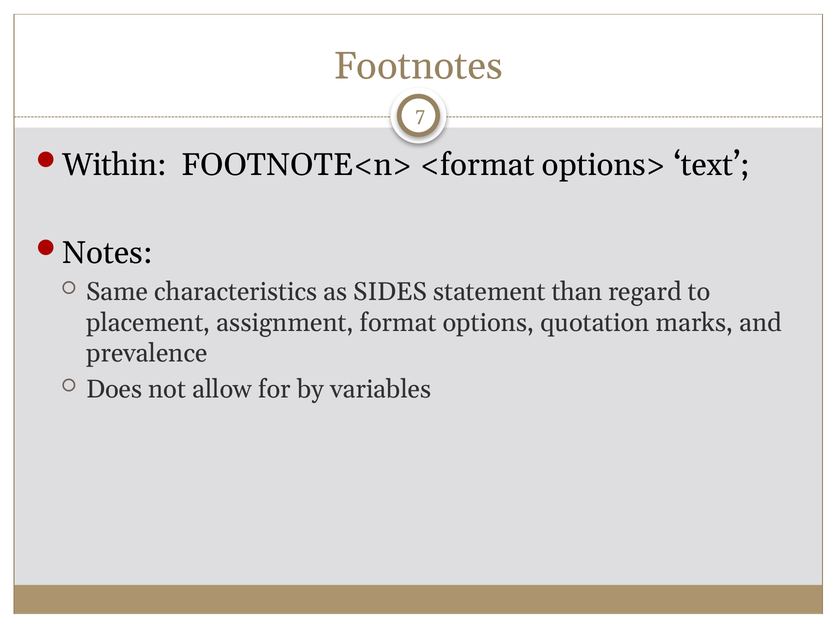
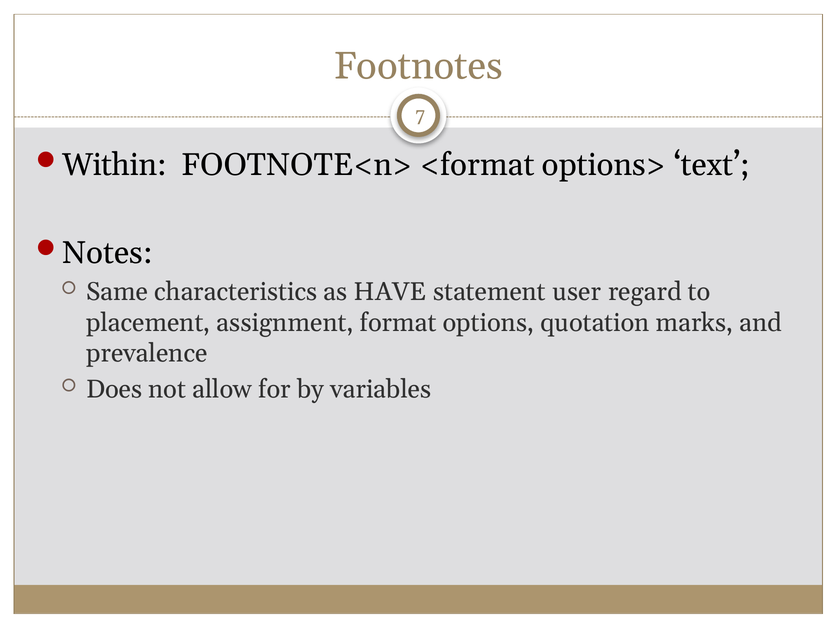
SIDES: SIDES -> HAVE
than: than -> user
